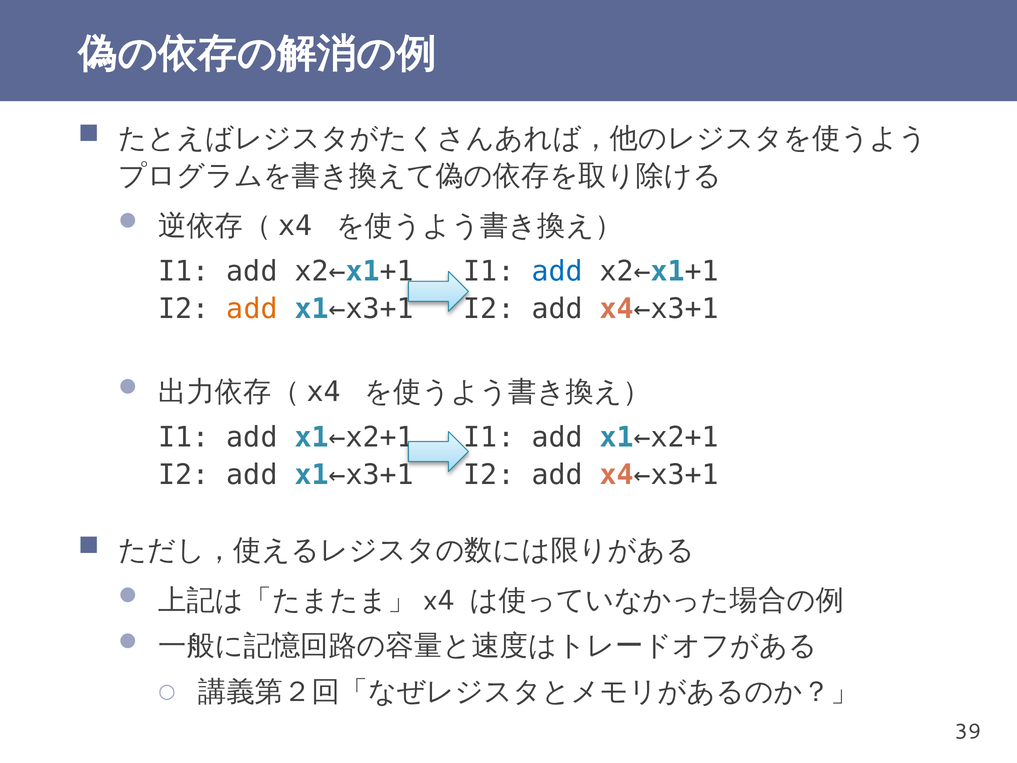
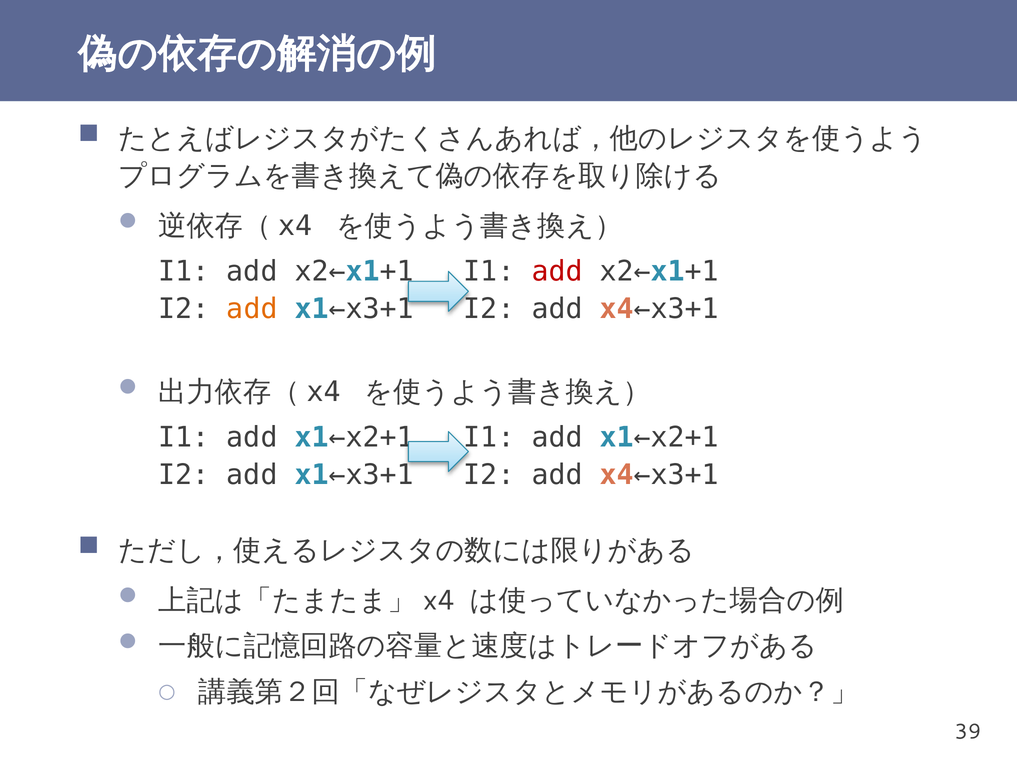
add at (557, 271) colour: blue -> red
